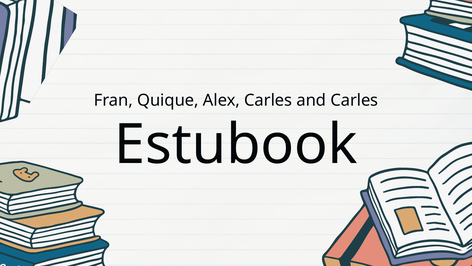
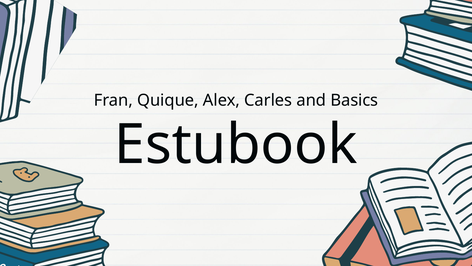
and Carles: Carles -> Basics
